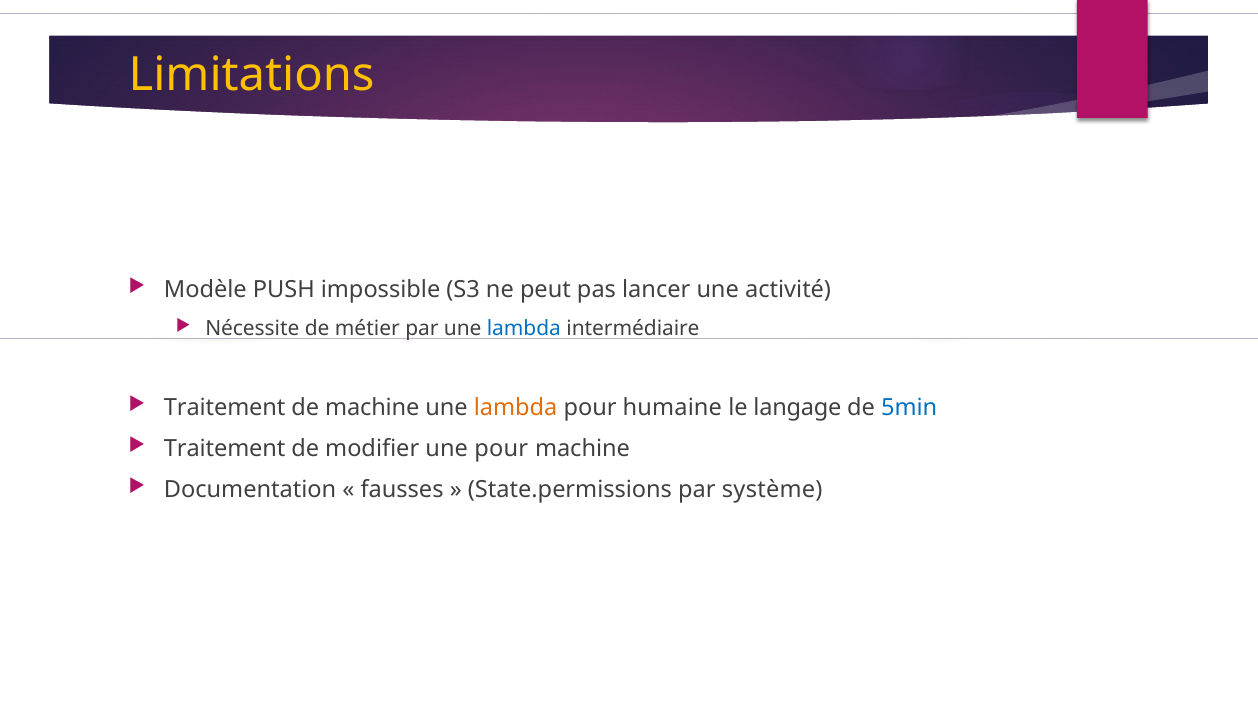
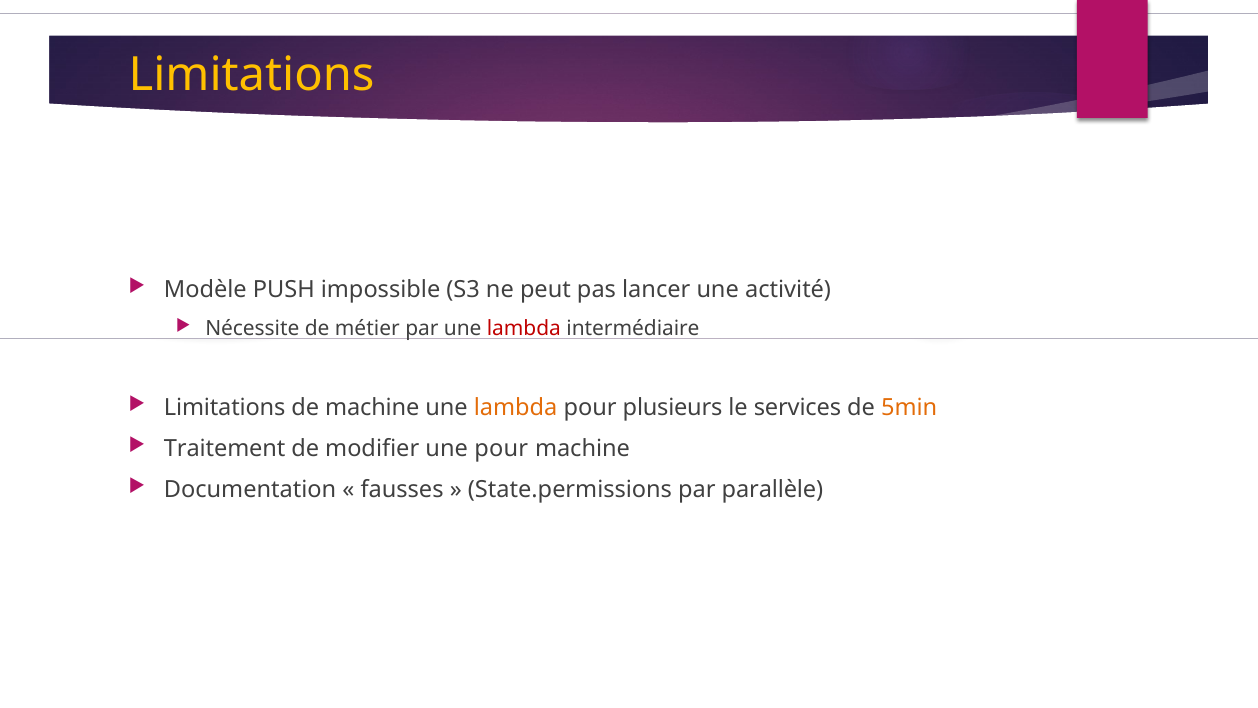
lambda at (524, 329) colour: blue -> red
Traitement at (225, 407): Traitement -> Limitations
humaine: humaine -> plusieurs
langage: langage -> services
5min colour: blue -> orange
système: système -> parallèle
